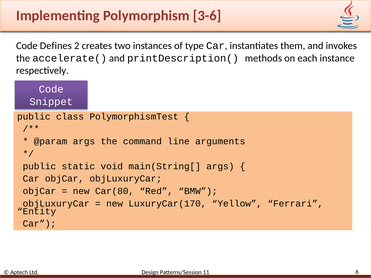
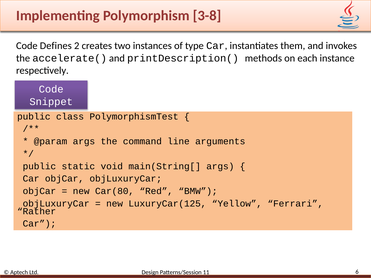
3-6: 3-6 -> 3-8
LuxuryCar(170: LuxuryCar(170 -> LuxuryCar(125
Entity: Entity -> Rather
